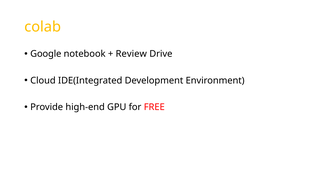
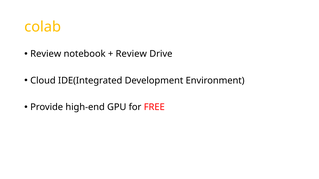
Google at (46, 54): Google -> Review
